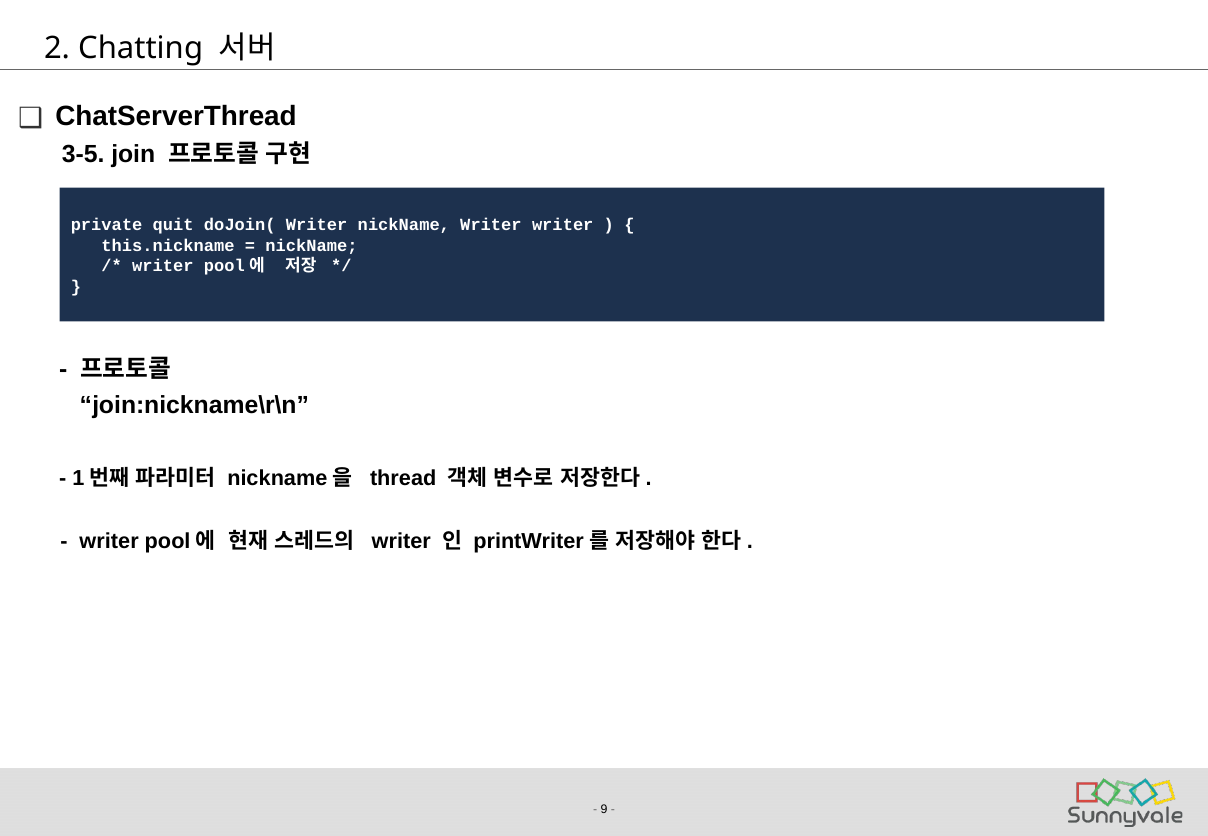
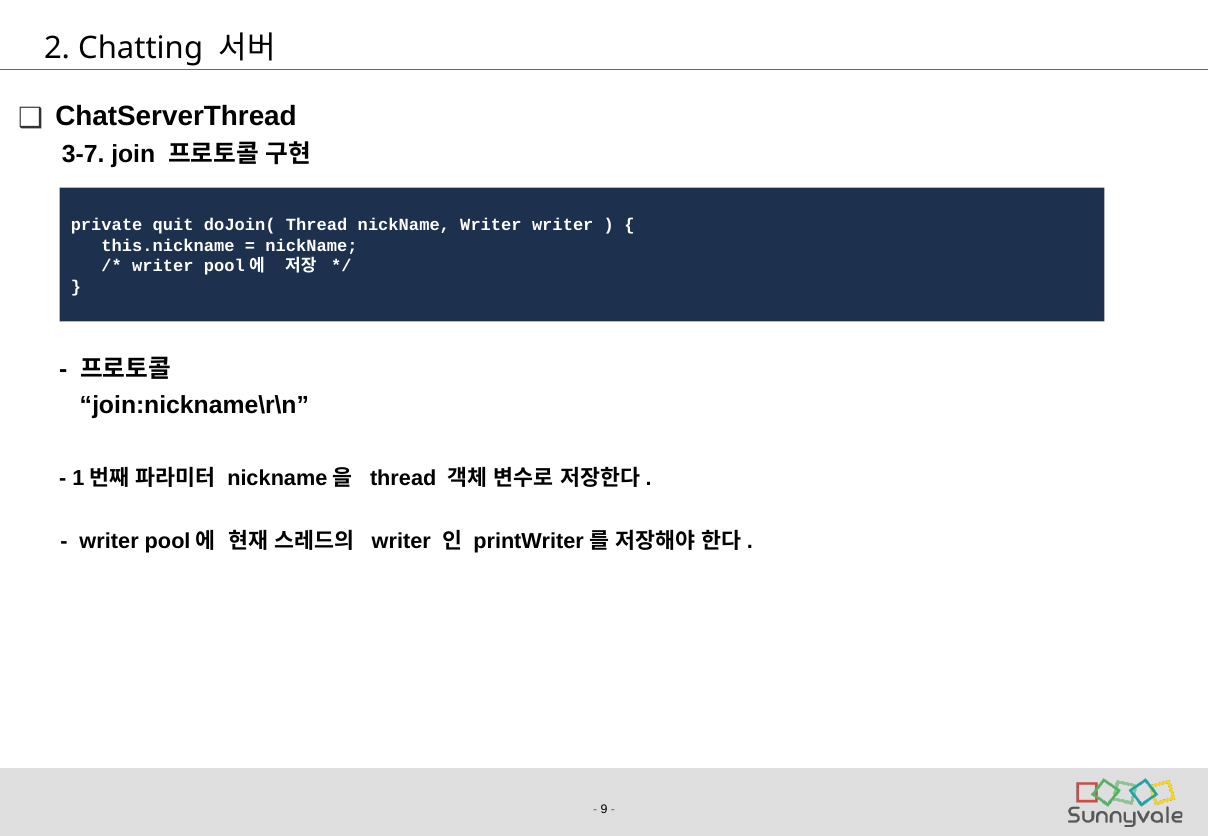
3-5: 3-5 -> 3-7
doJoin( Writer: Writer -> Thread
